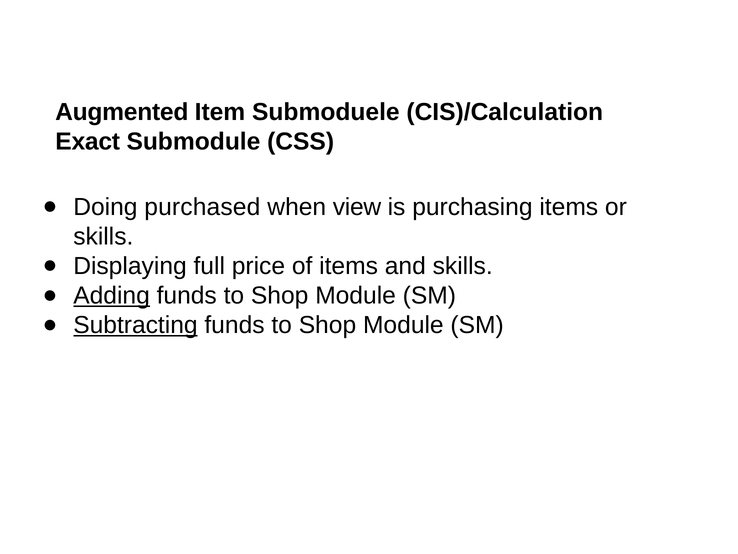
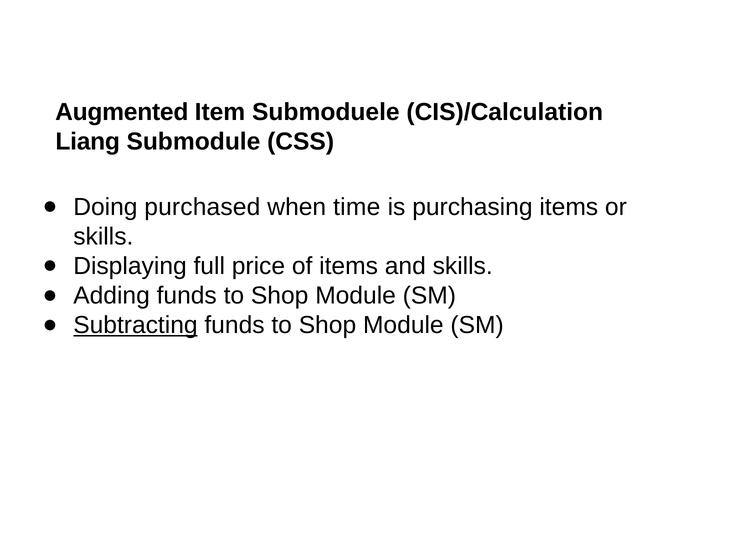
Exact: Exact -> Liang
view: view -> time
Adding underline: present -> none
